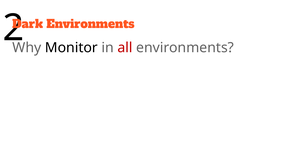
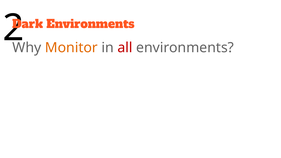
Monitor colour: black -> orange
